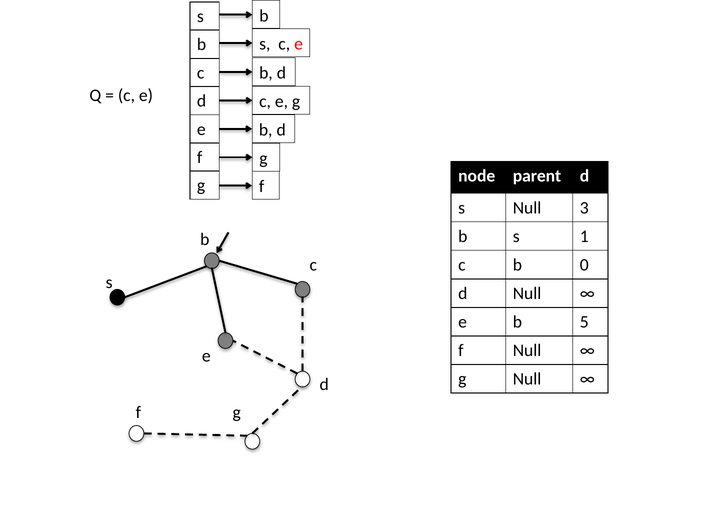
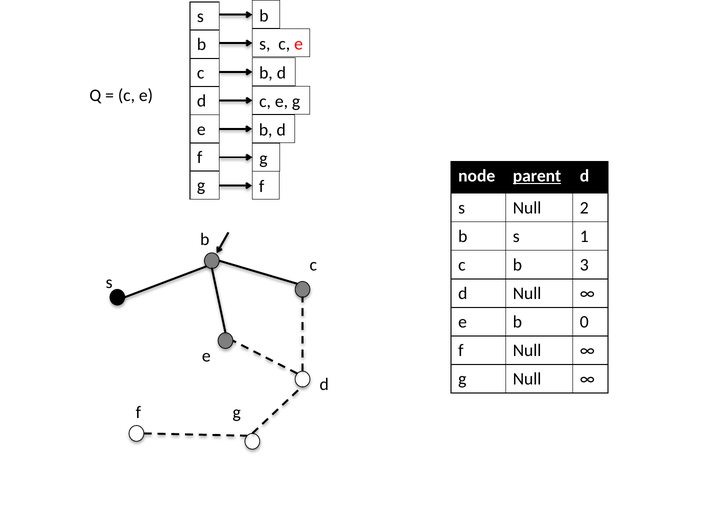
parent underline: none -> present
3: 3 -> 2
0: 0 -> 3
5: 5 -> 0
